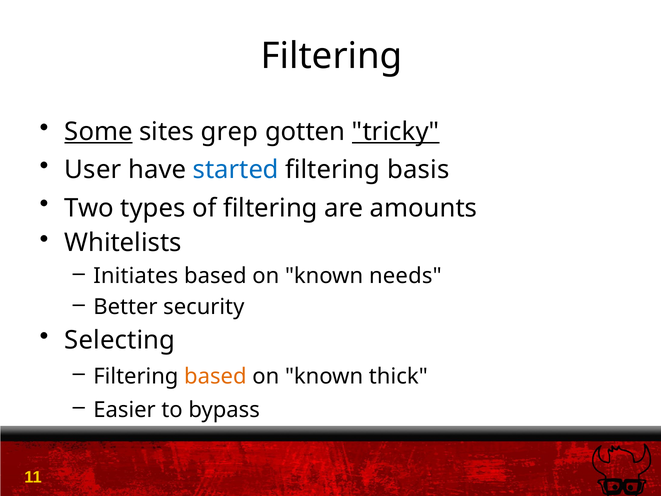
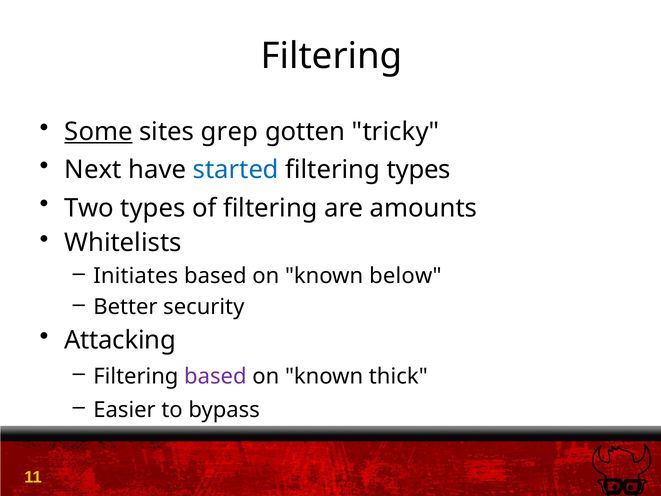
tricky underline: present -> none
User: User -> Next
filtering basis: basis -> types
needs: needs -> below
Selecting: Selecting -> Attacking
based at (215, 376) colour: orange -> purple
